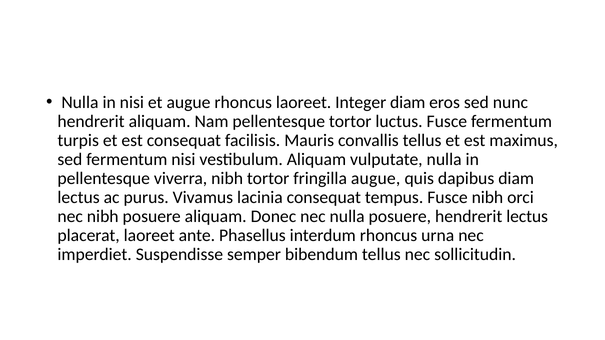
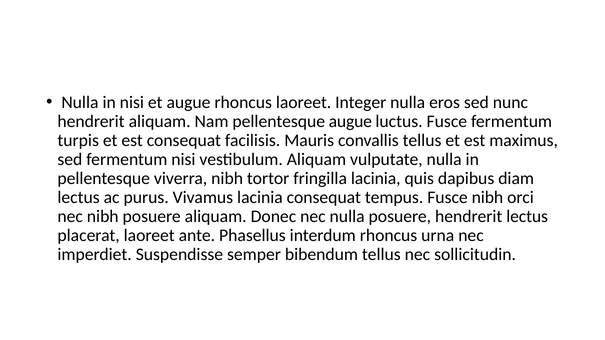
Integer diam: diam -> nulla
pellentesque tortor: tortor -> augue
fringilla augue: augue -> lacinia
